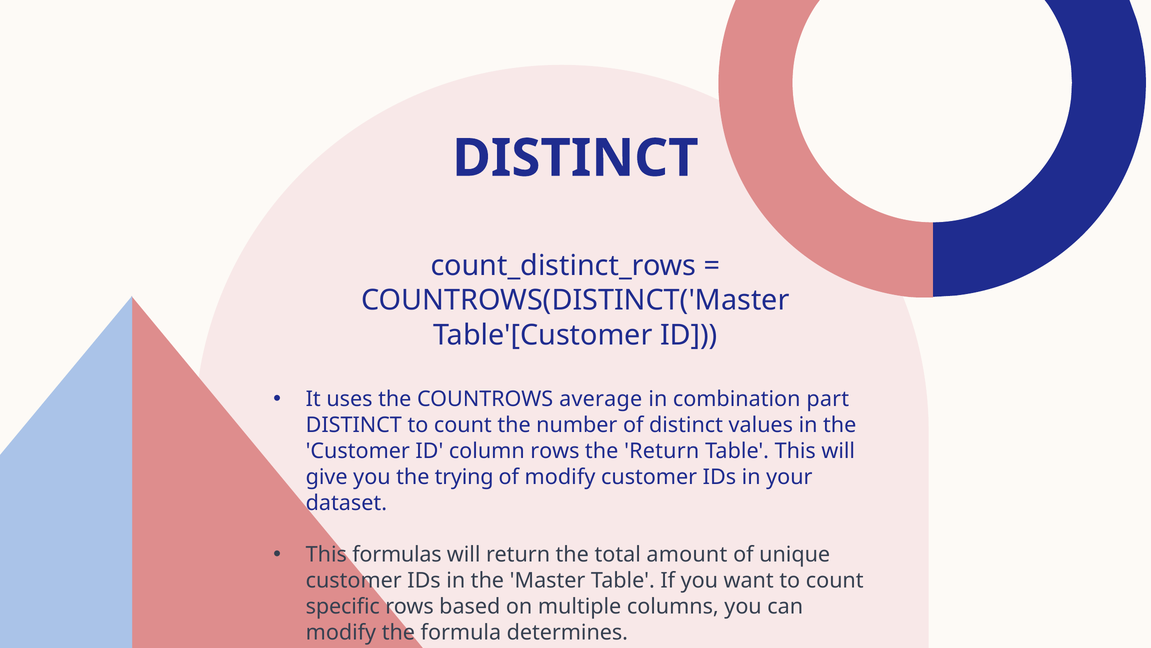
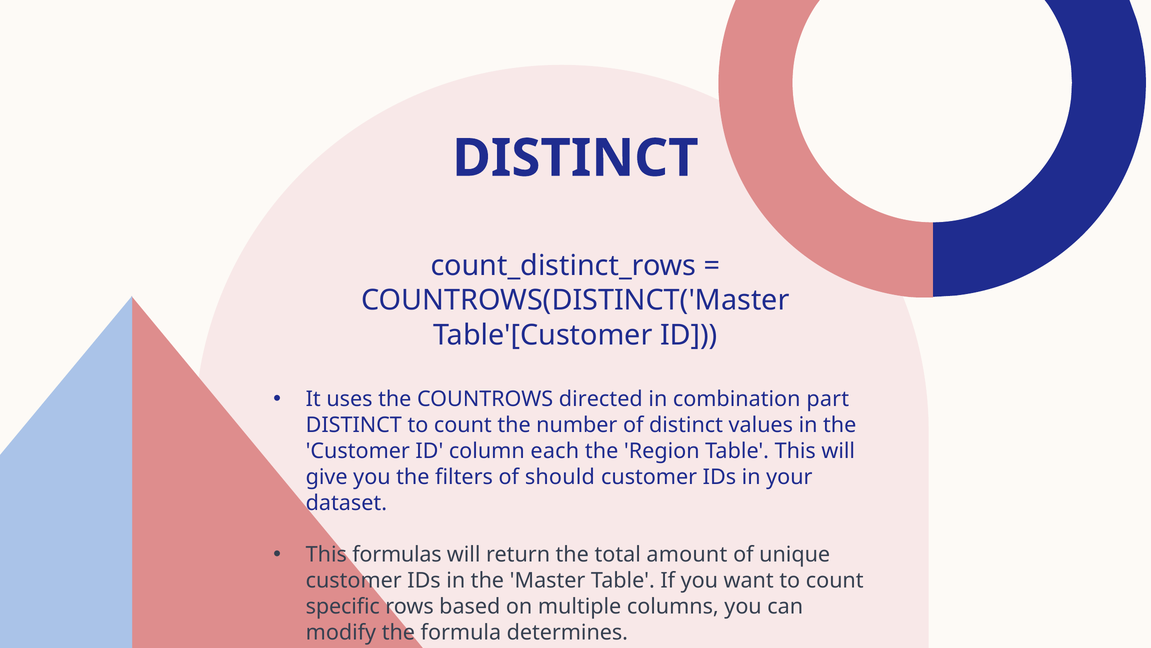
average: average -> directed
column rows: rows -> each
the Return: Return -> Region
trying: trying -> filters
of modify: modify -> should
